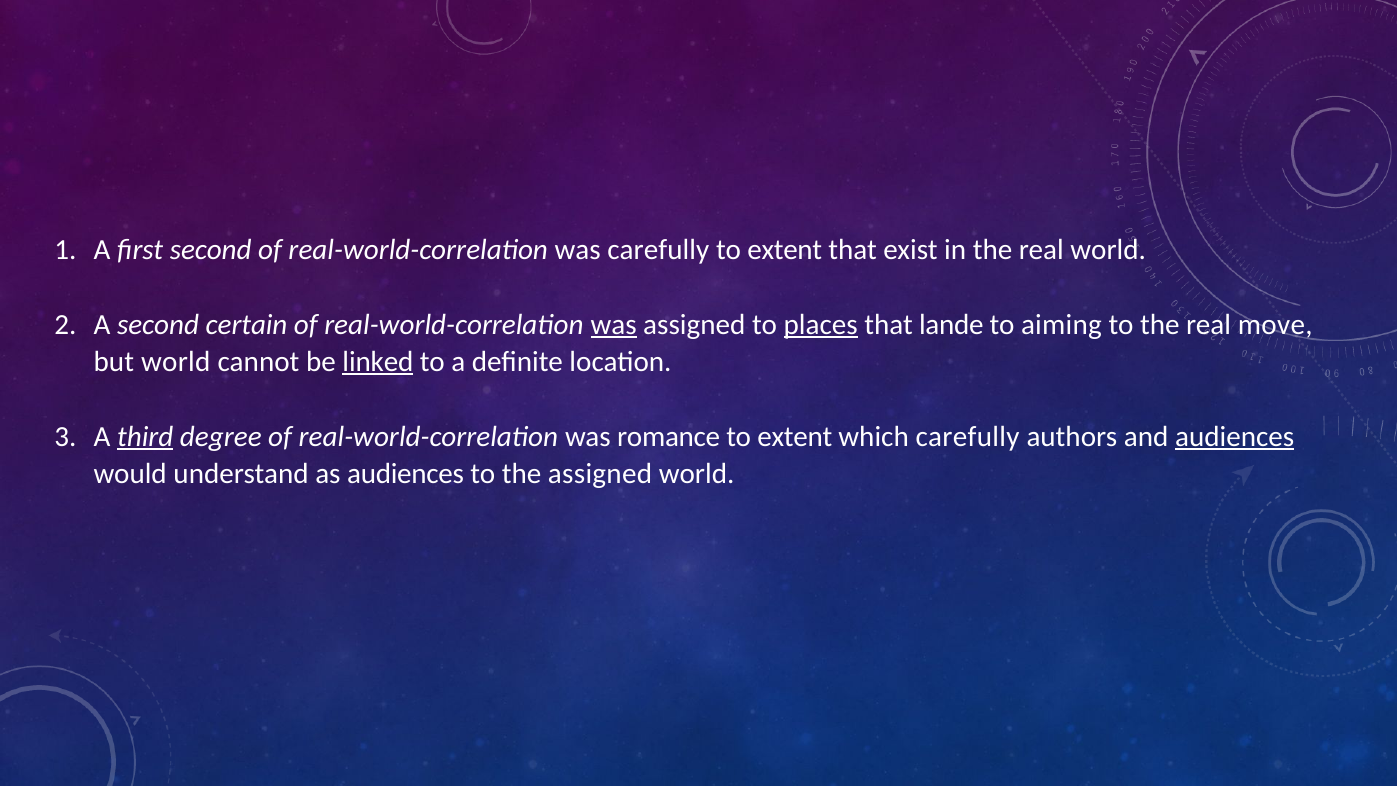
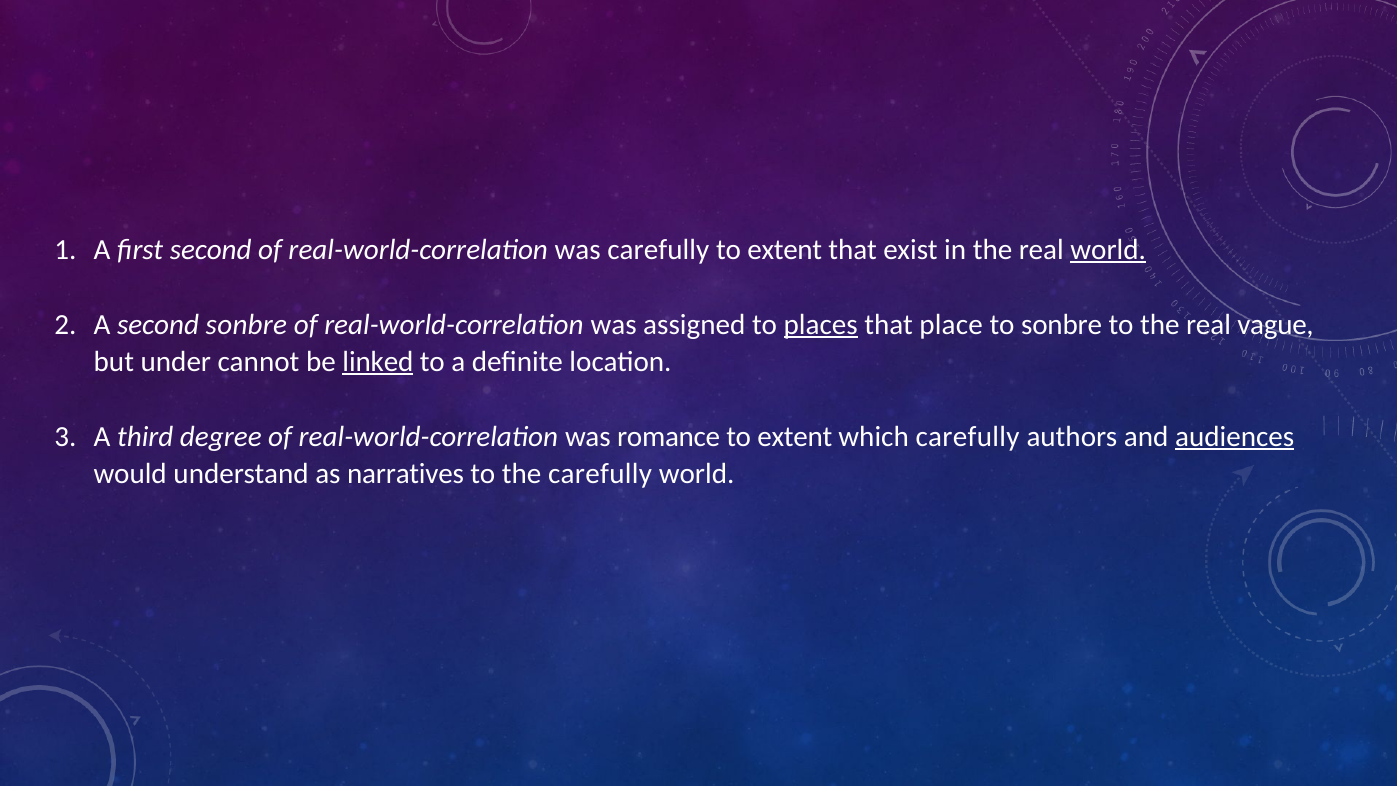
world at (1108, 250) underline: none -> present
second certain: certain -> sonbre
was at (614, 324) underline: present -> none
lande: lande -> place
to aiming: aiming -> sonbre
move: move -> vague
but world: world -> under
third underline: present -> none
as audiences: audiences -> narratives
the assigned: assigned -> carefully
